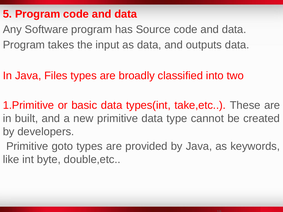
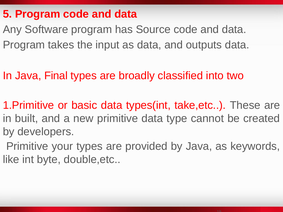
Files: Files -> Final
goto: goto -> your
